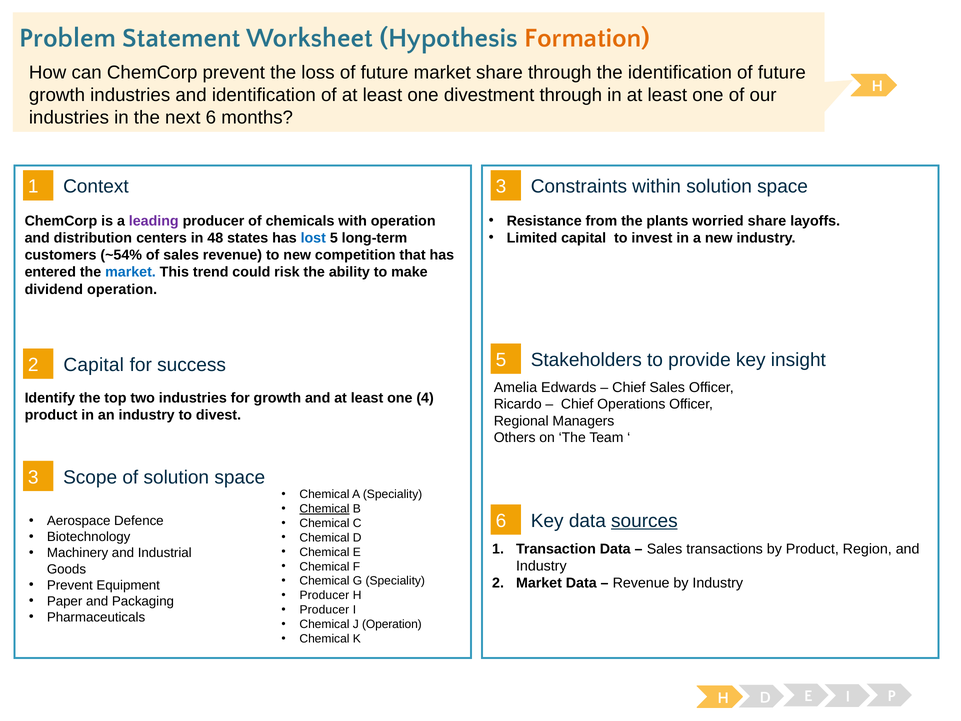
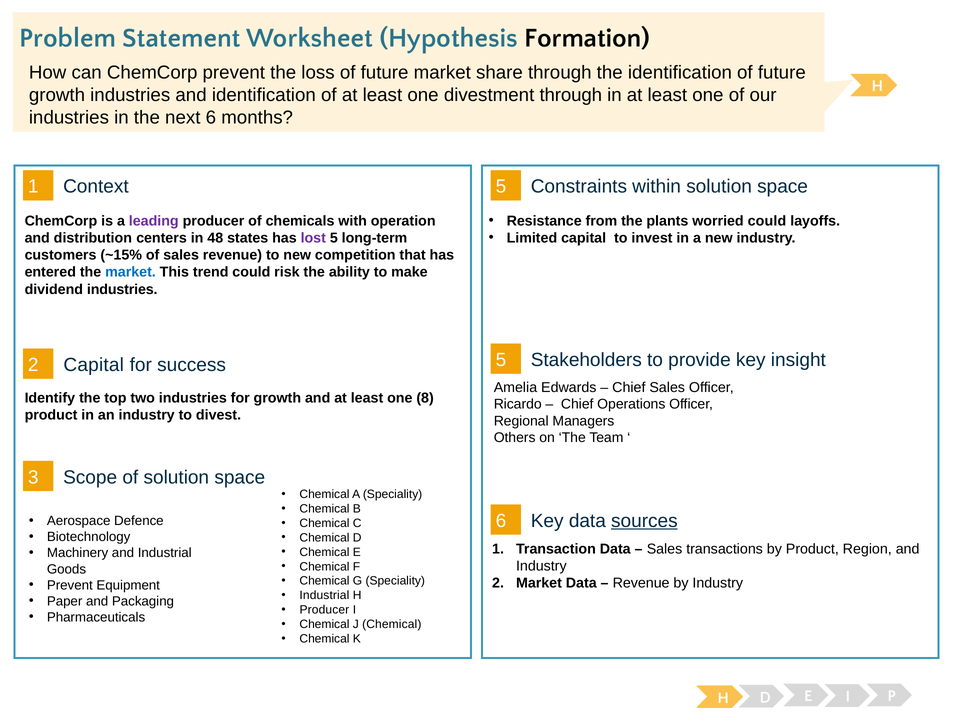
Formation colour: orange -> black
1 3: 3 -> 5
worried share: share -> could
lost colour: blue -> purple
~54%: ~54% -> ~15%
dividend operation: operation -> industries
4: 4 -> 8
Chemical at (324, 509) underline: present -> none
Producer at (324, 595): Producer -> Industrial
J Operation: Operation -> Chemical
